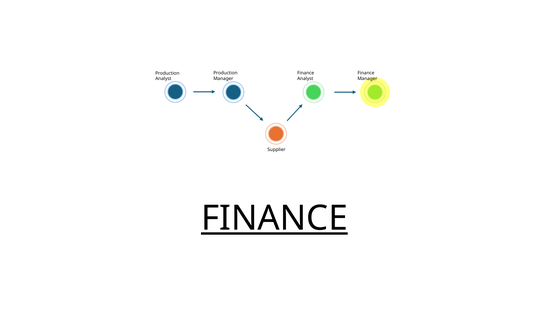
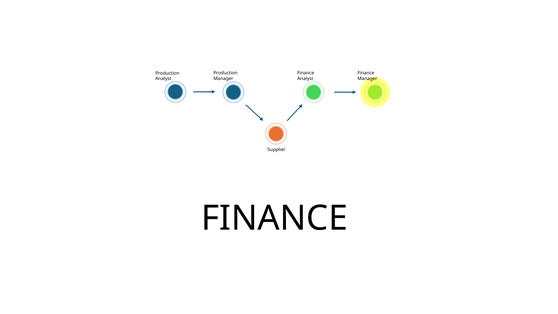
FINANCE at (274, 218) underline: present -> none
